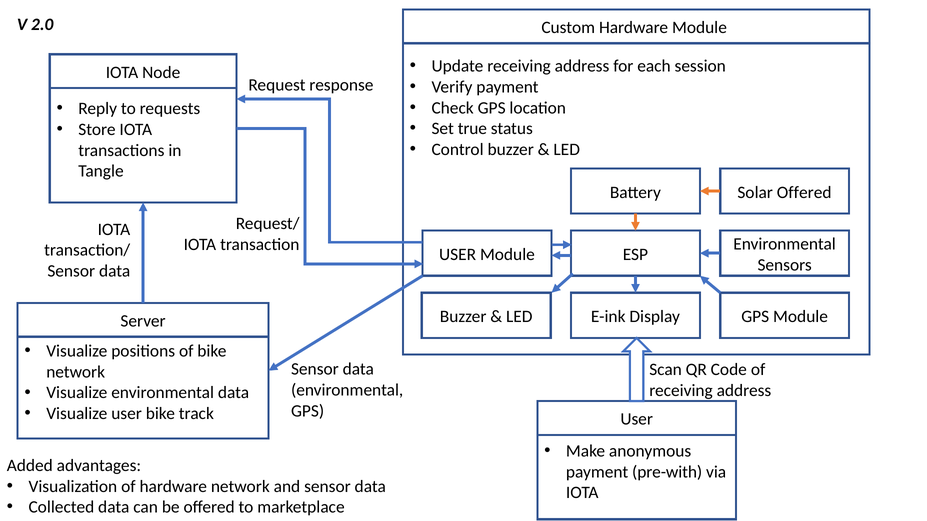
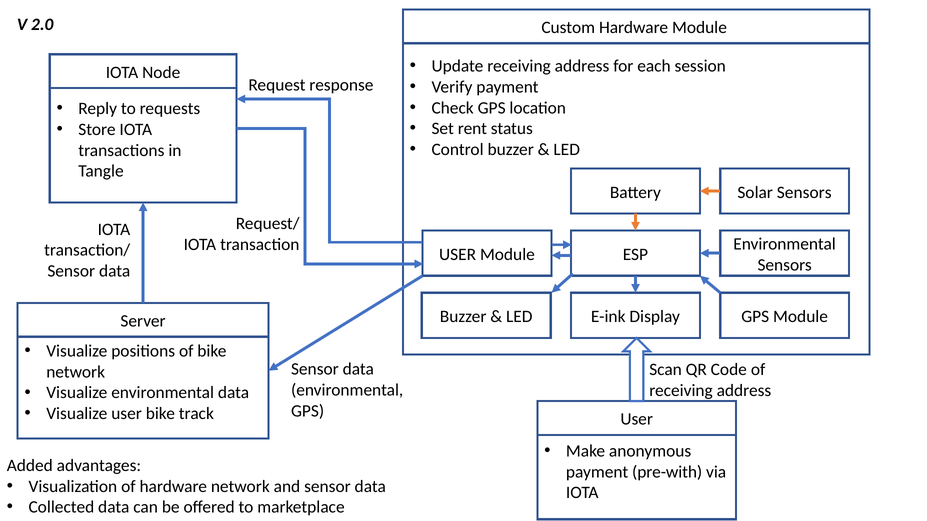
true: true -> rent
Solar Offered: Offered -> Sensors
